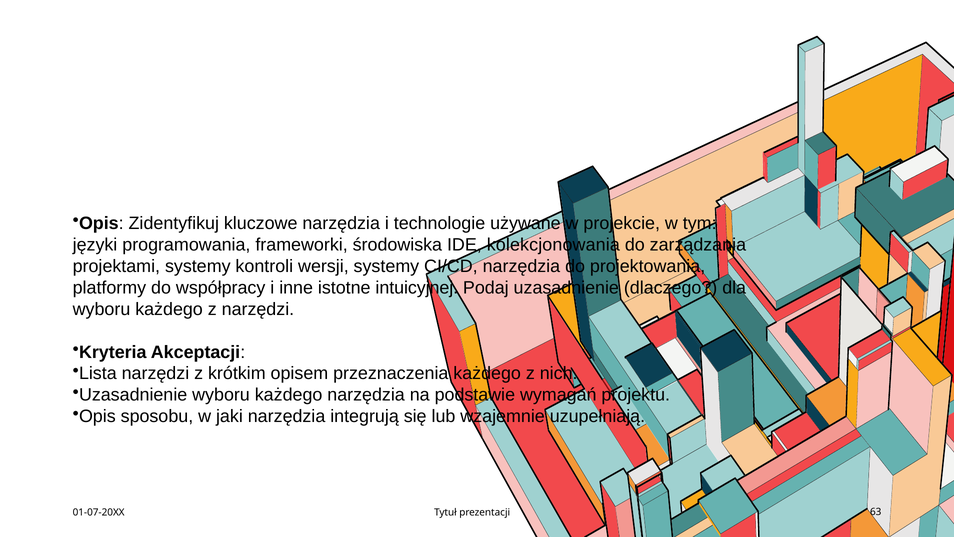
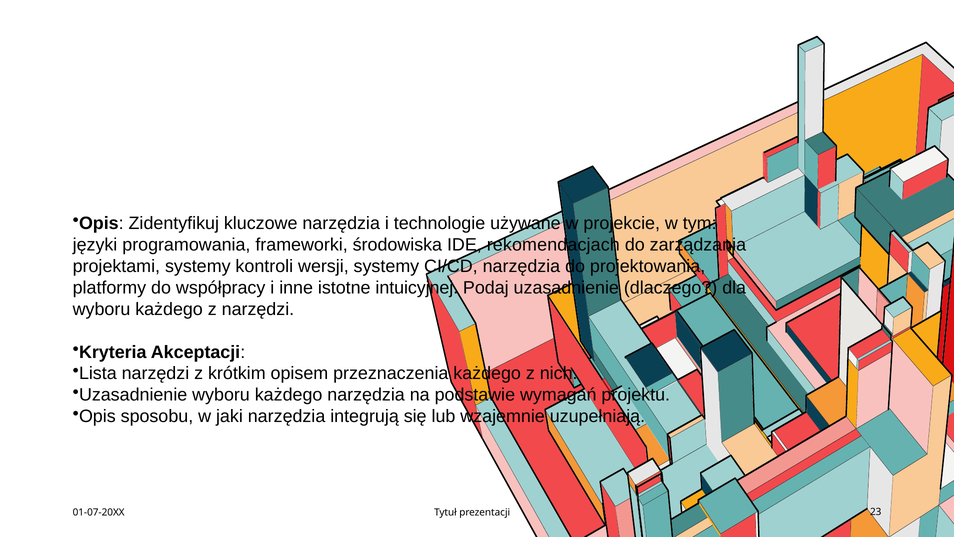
kolekcjonowania: kolekcjonowania -> rekomendacjach
63: 63 -> 23
